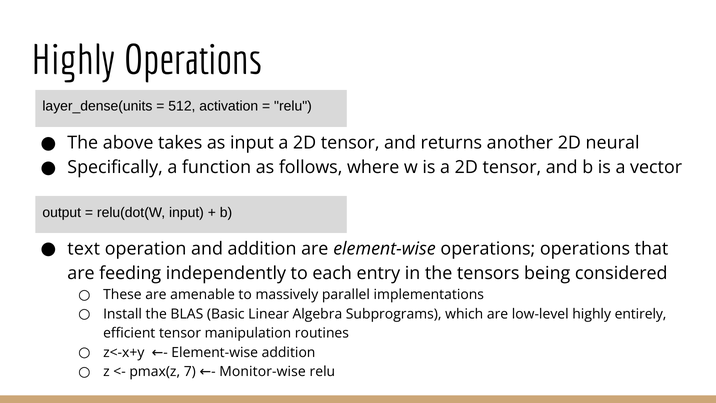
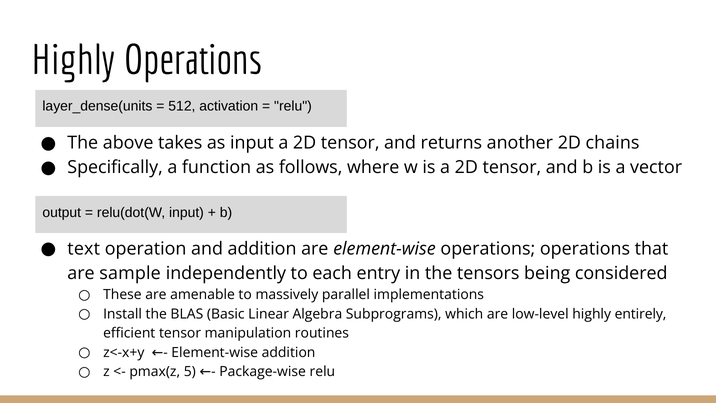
neural: neural -> chains
feeding: feeding -> sample
7: 7 -> 5
Monitor-wise: Monitor-wise -> Package-wise
